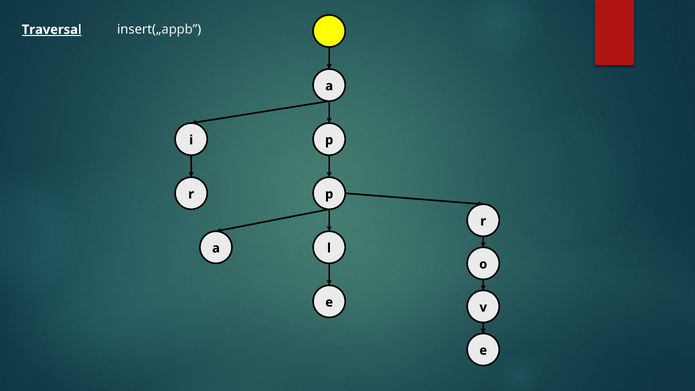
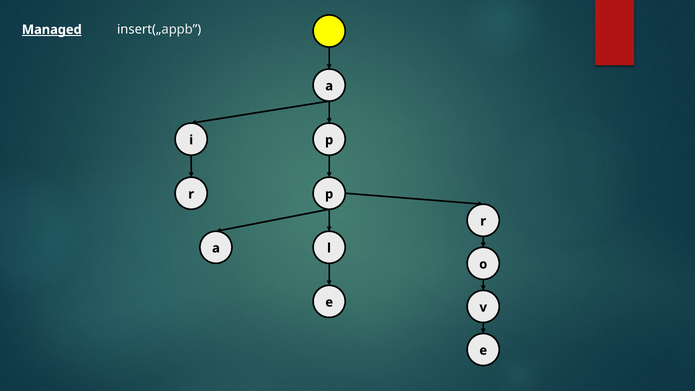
Traversal: Traversal -> Managed
